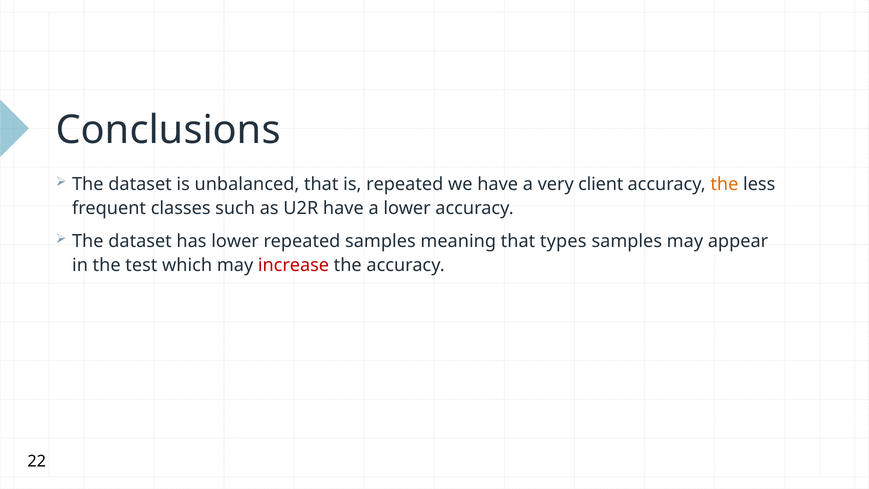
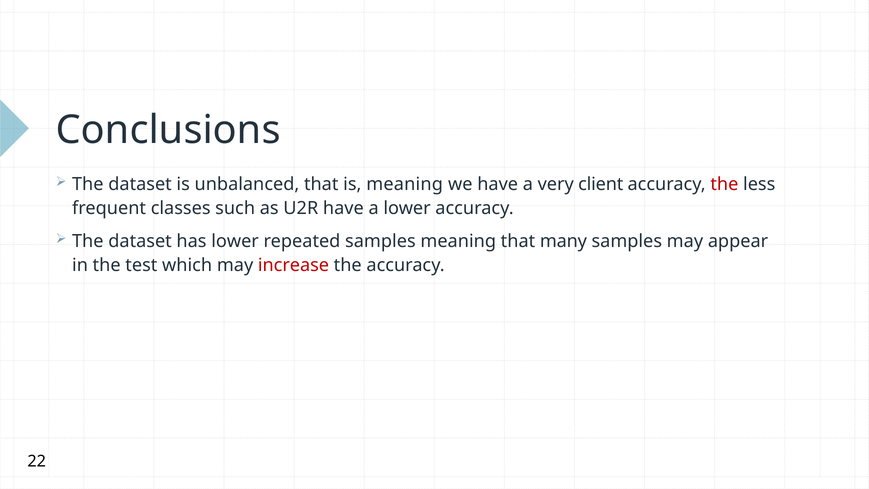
is repeated: repeated -> meaning
the at (724, 184) colour: orange -> red
types: types -> many
